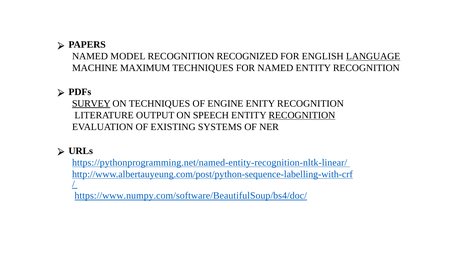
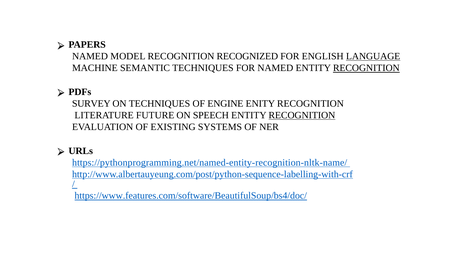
MAXIMUM: MAXIMUM -> SEMANTIC
RECOGNITION at (366, 68) underline: none -> present
SURVEY underline: present -> none
OUTPUT: OUTPUT -> FUTURE
https://pythonprogramming.net/named-entity-recognition-nltk-linear/: https://pythonprogramming.net/named-entity-recognition-nltk-linear/ -> https://pythonprogramming.net/named-entity-recognition-nltk-name/
https://www.numpy.com/software/BeautifulSoup/bs4/doc/: https://www.numpy.com/software/BeautifulSoup/bs4/doc/ -> https://www.features.com/software/BeautifulSoup/bs4/doc/
